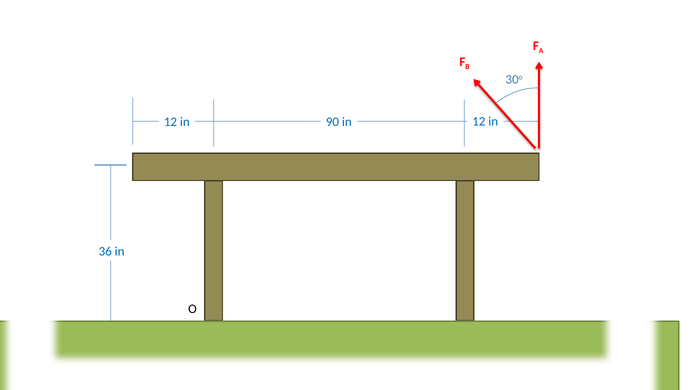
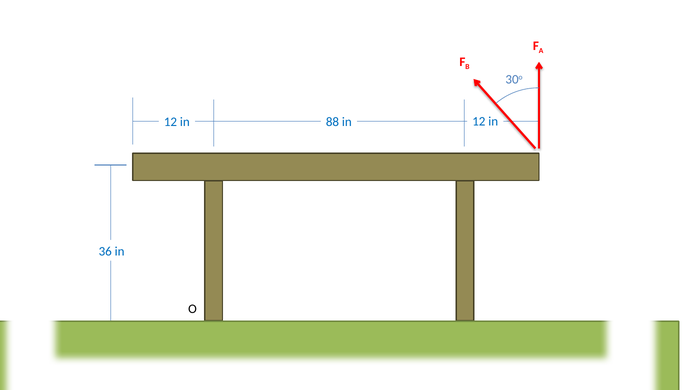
90: 90 -> 88
